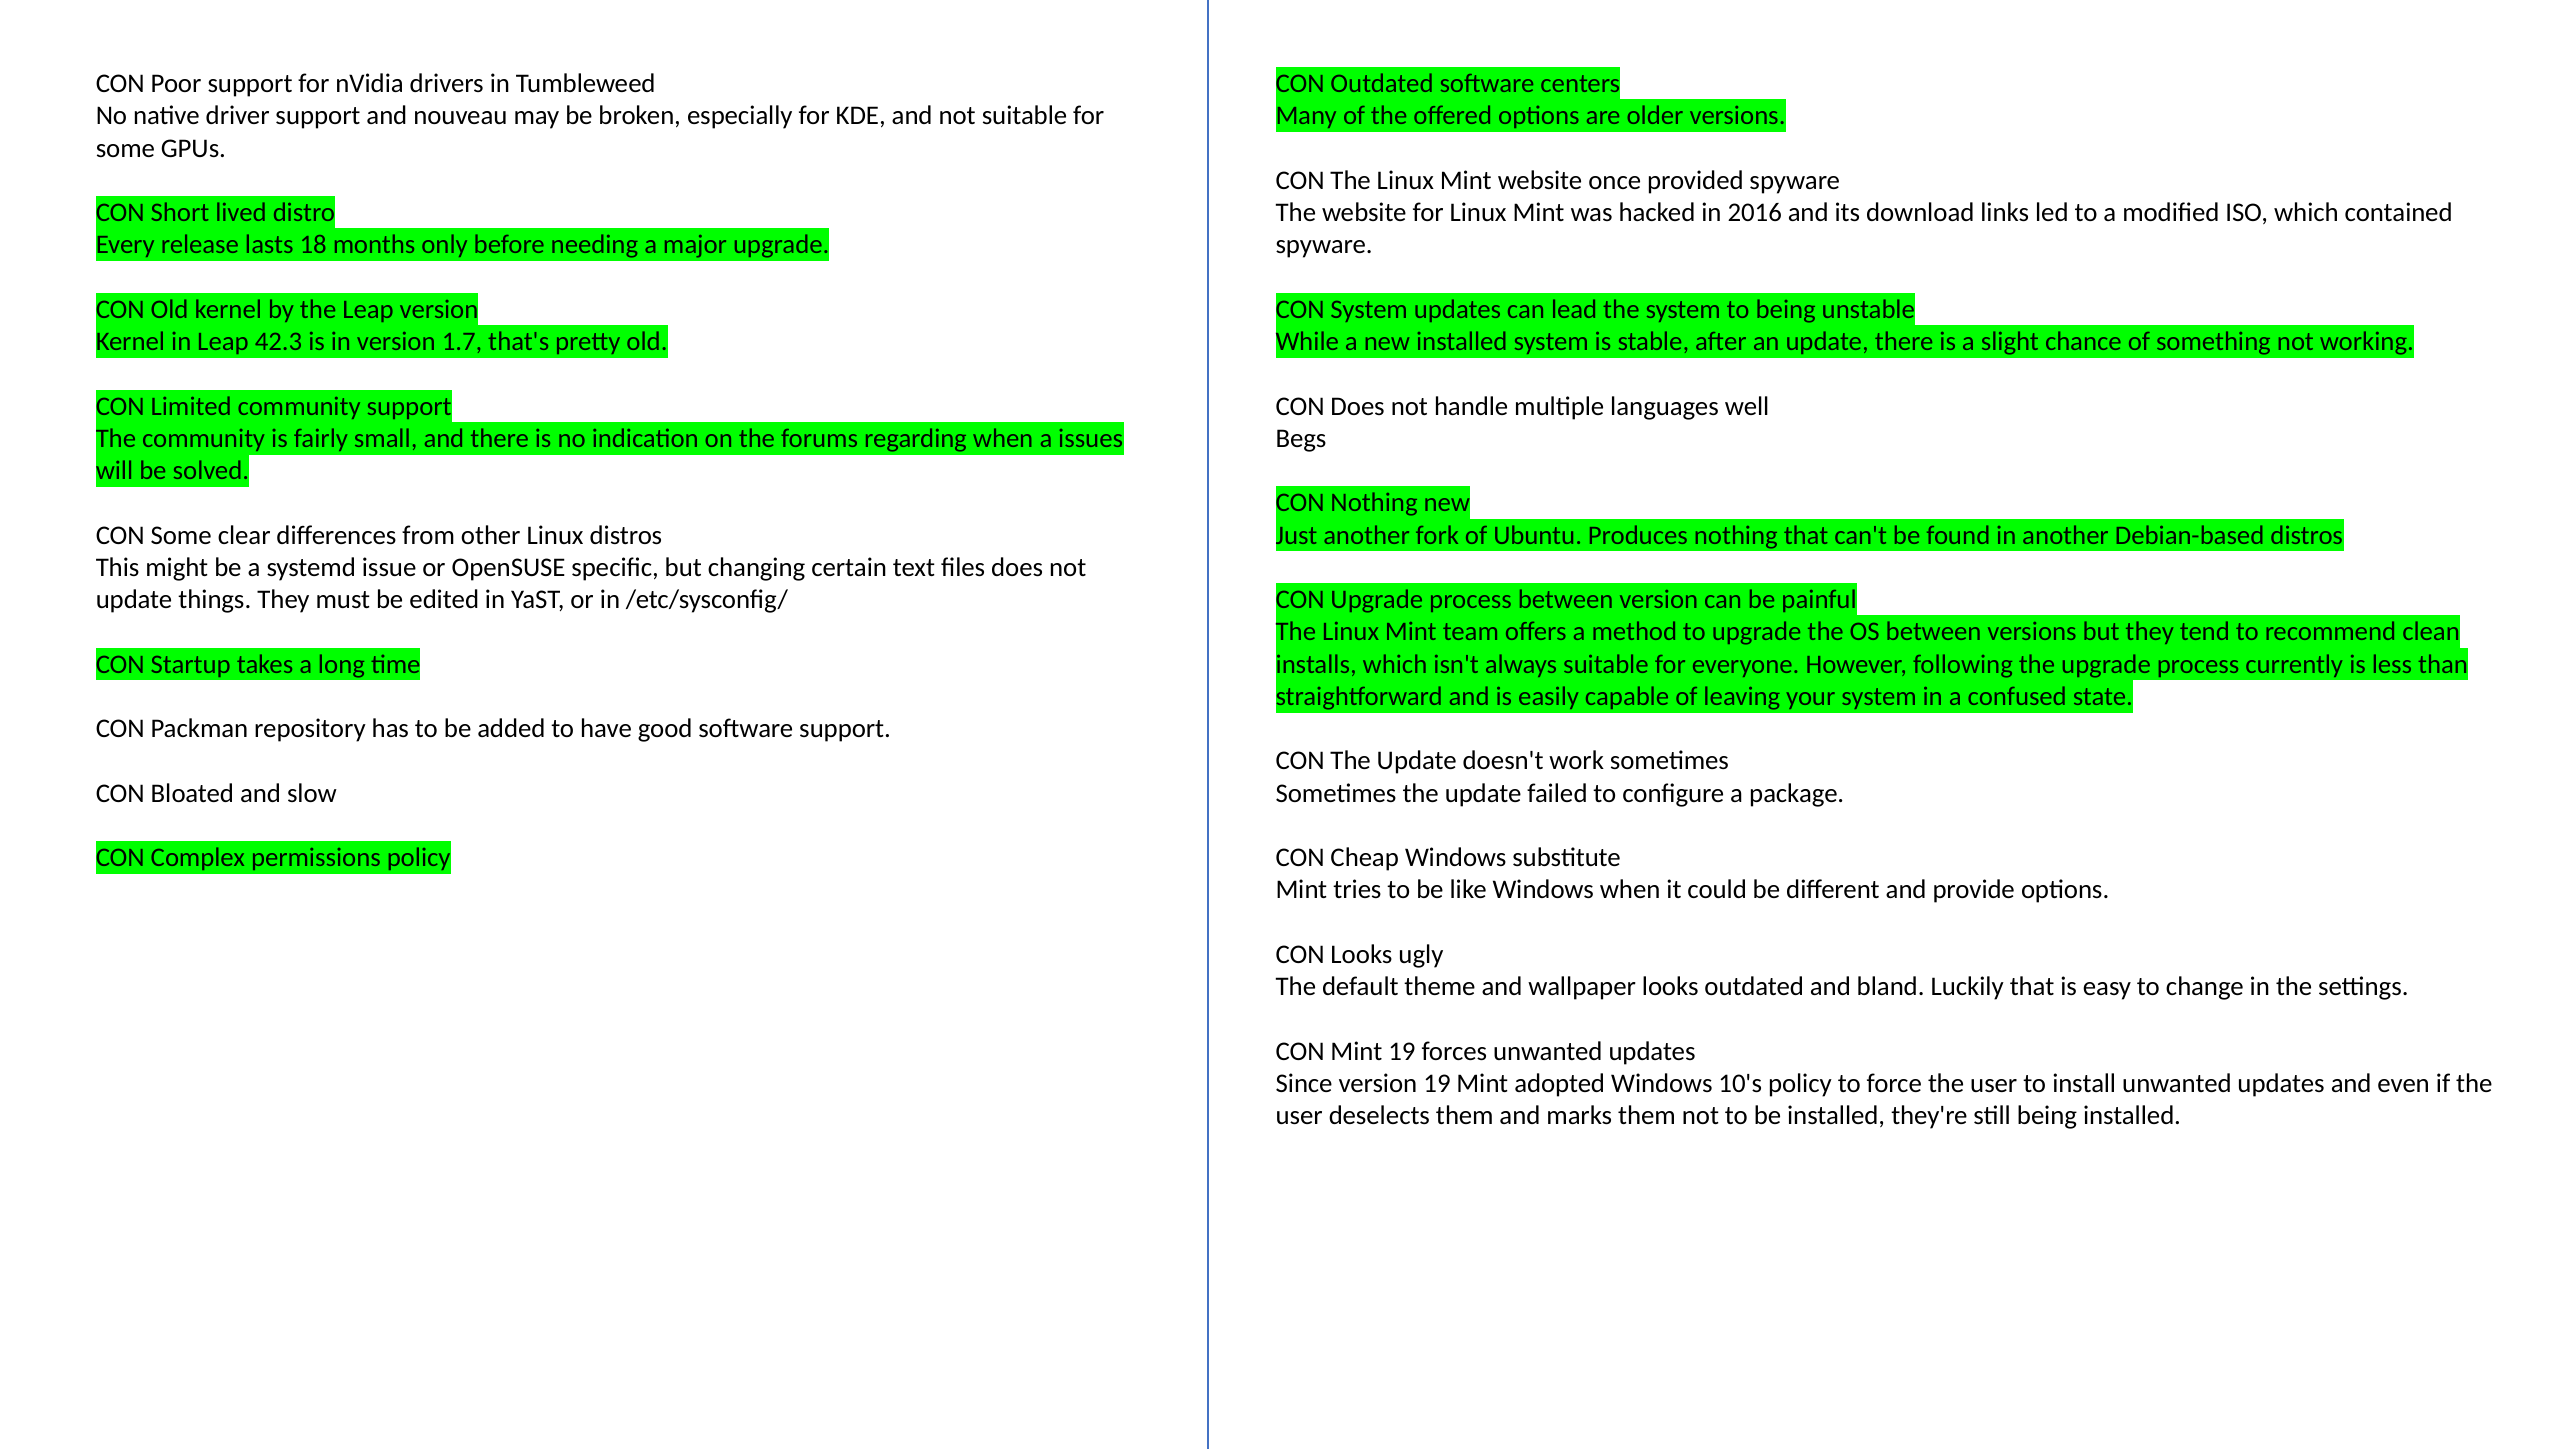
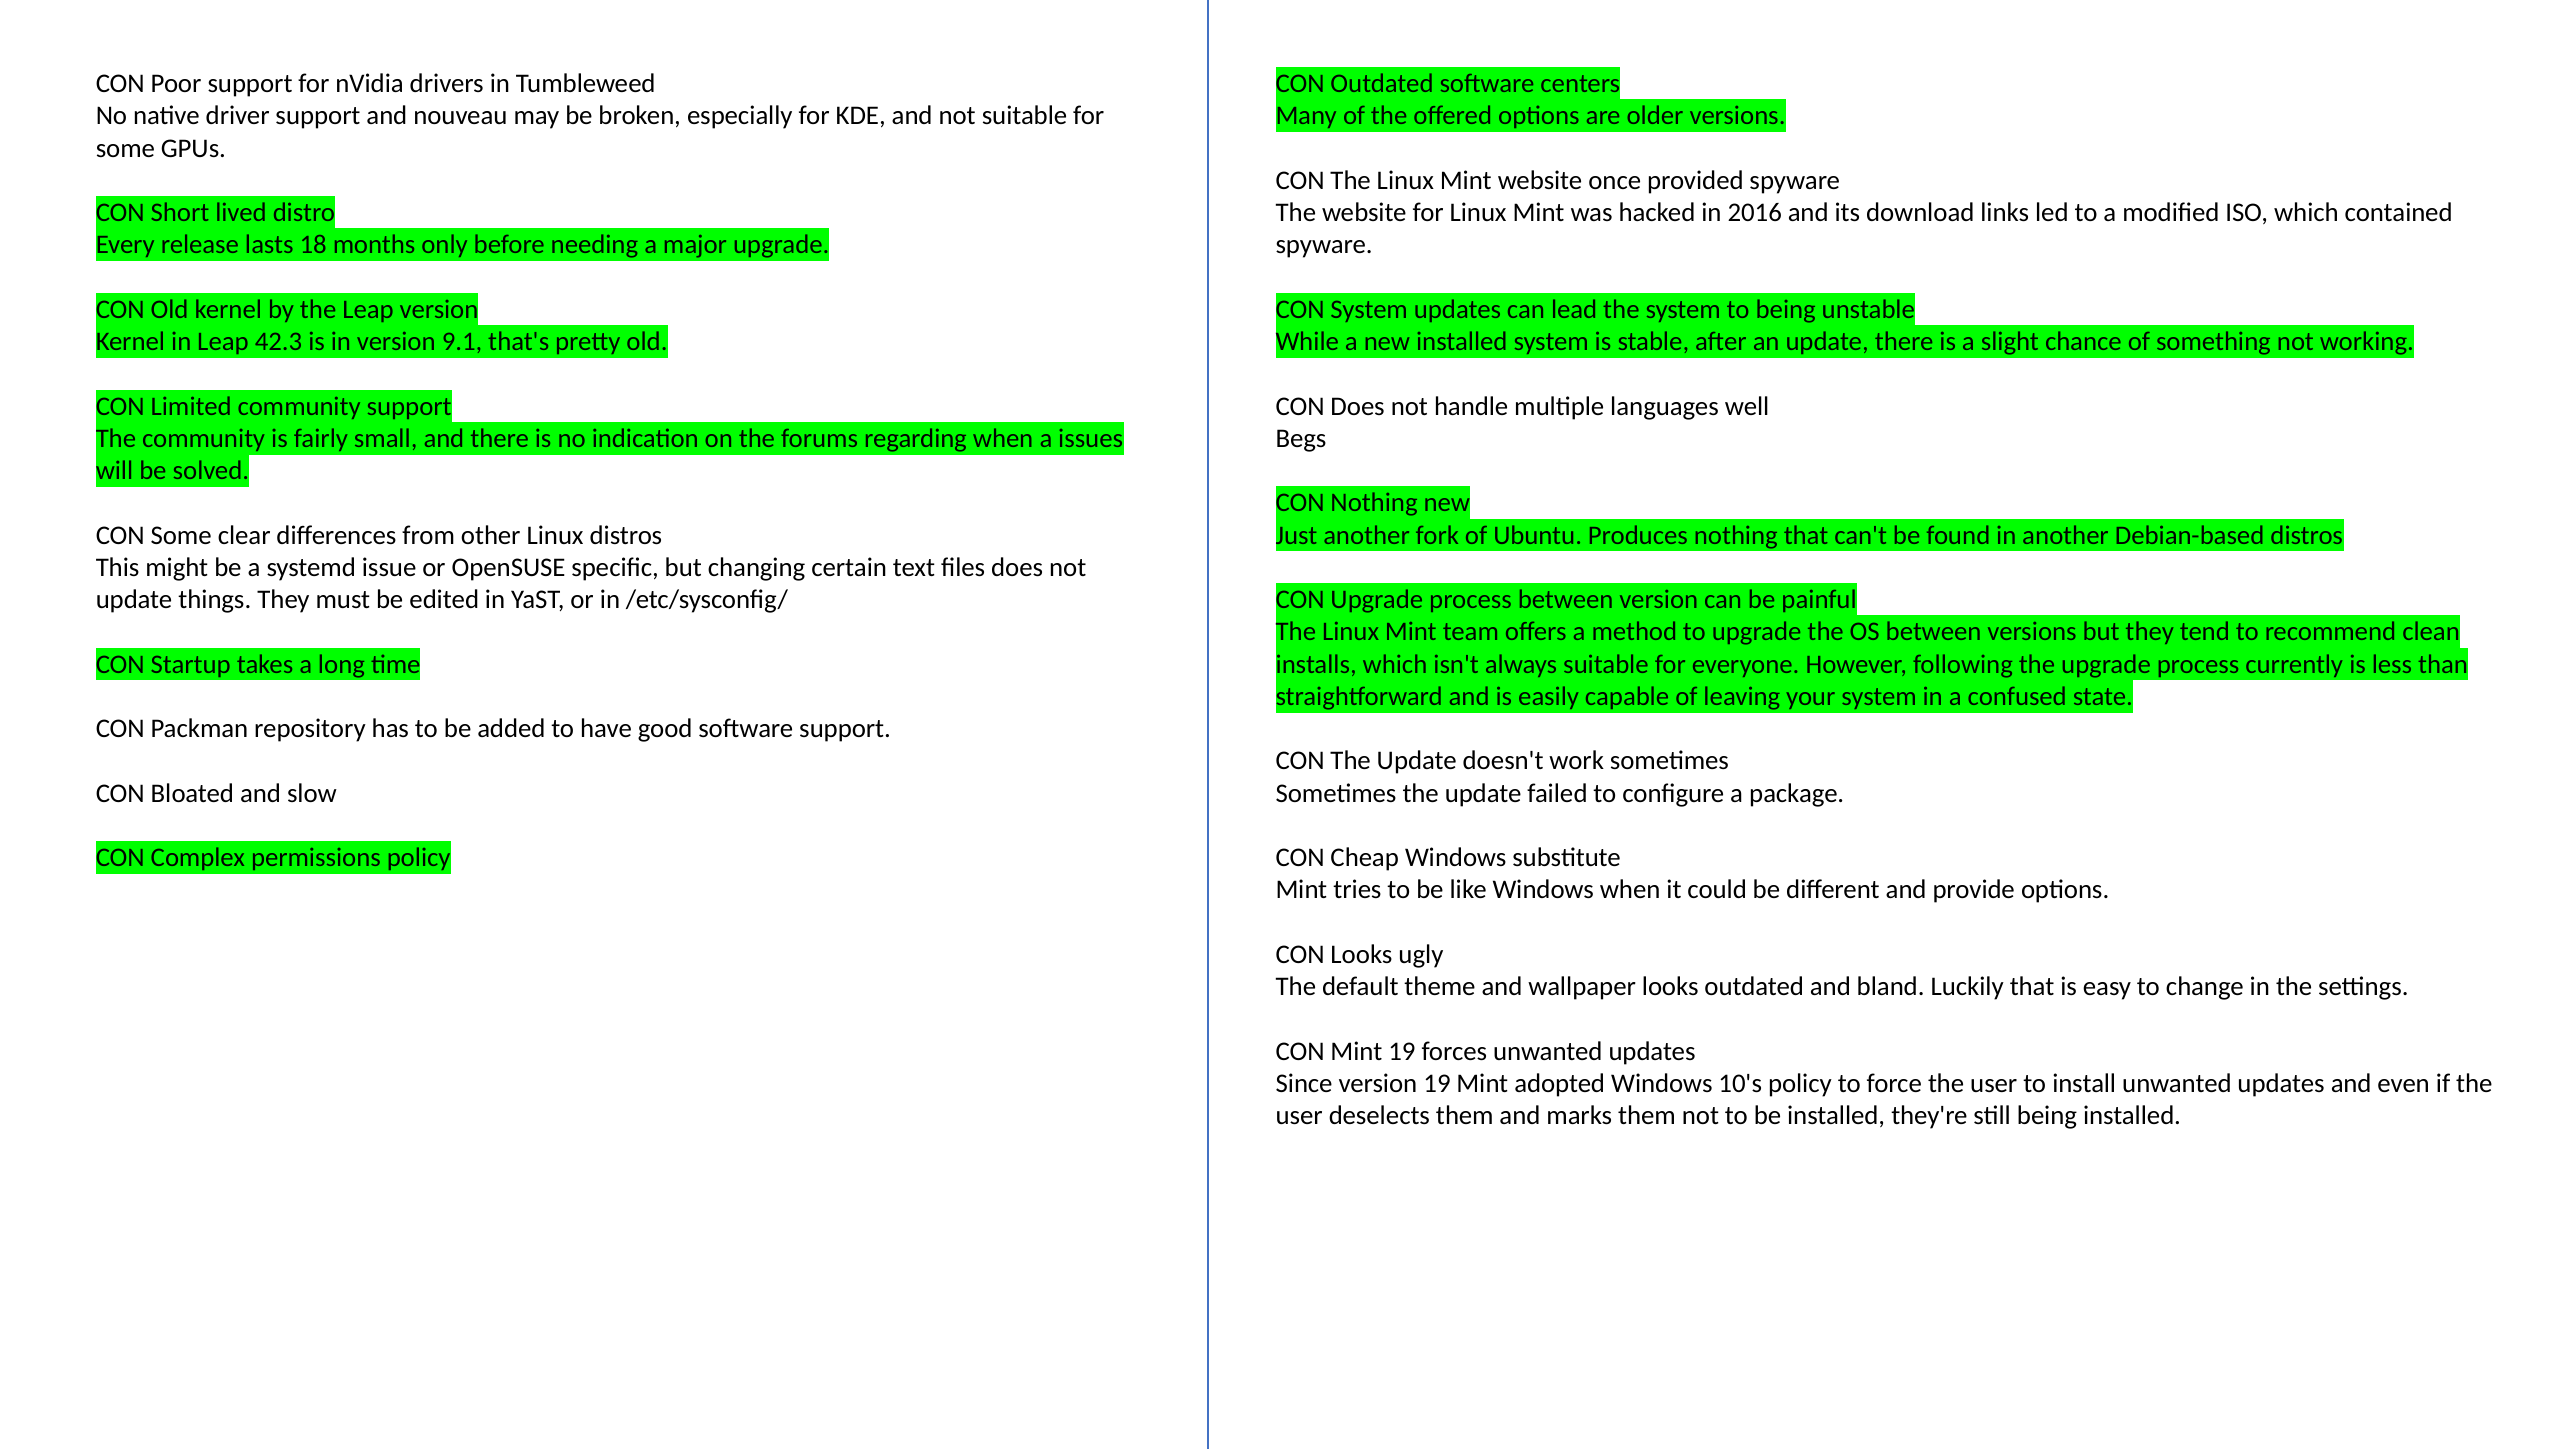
1.7: 1.7 -> 9.1
